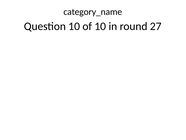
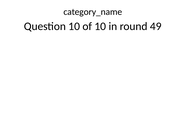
27: 27 -> 49
